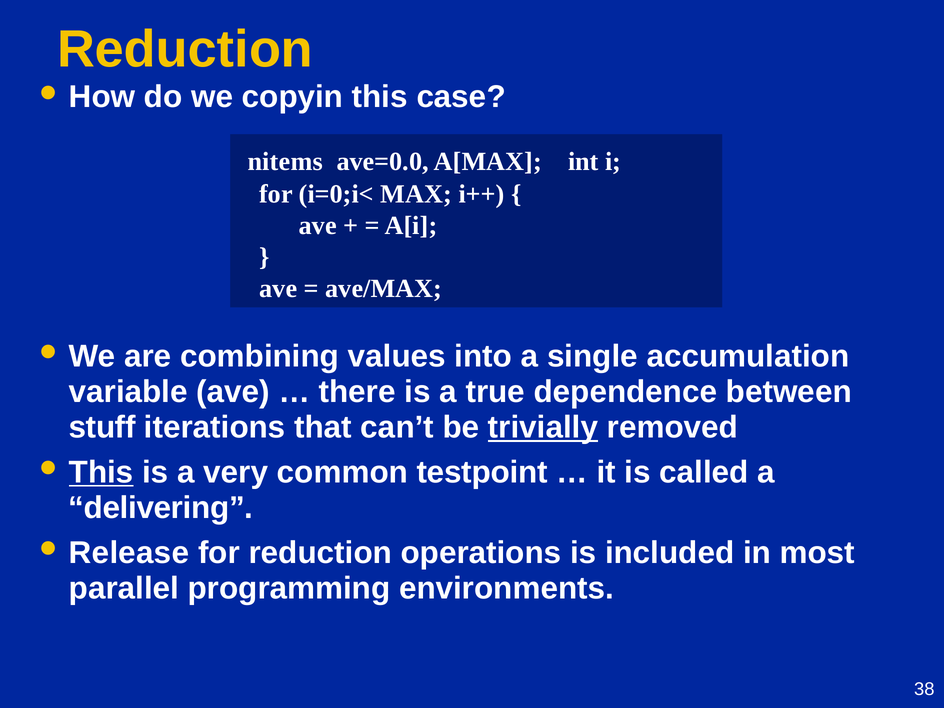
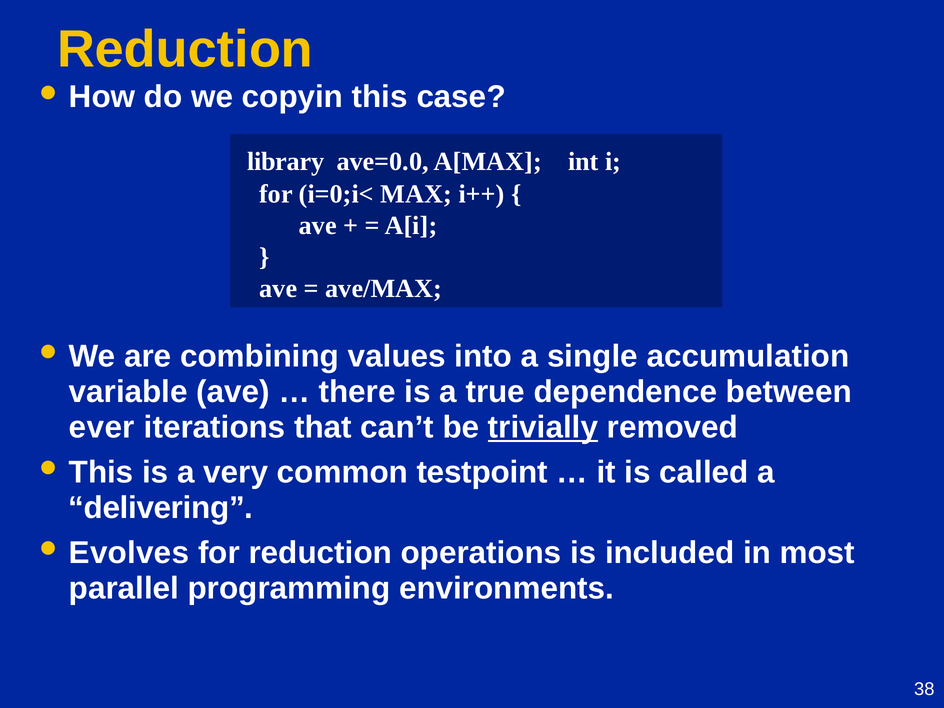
nitems: nitems -> library
stuff: stuff -> ever
This at (101, 472) underline: present -> none
Release: Release -> Evolves
